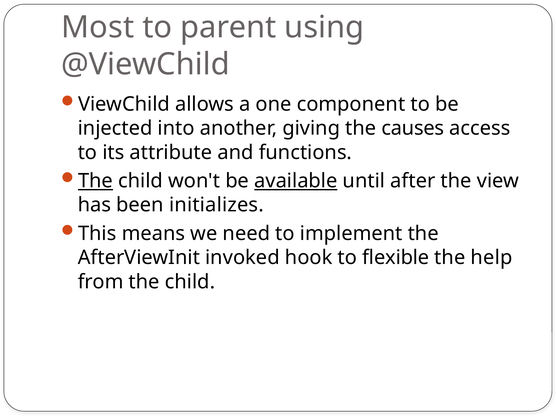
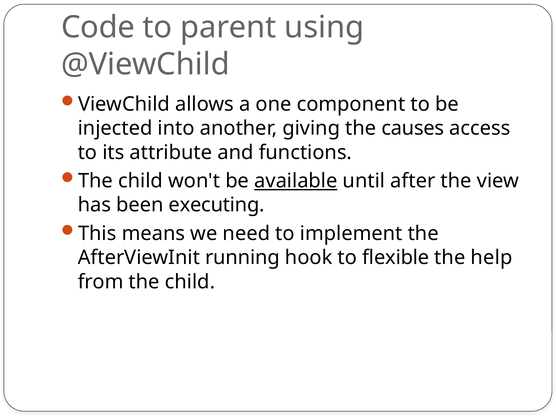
Most: Most -> Code
The at (96, 181) underline: present -> none
initializes: initializes -> executing
invoked: invoked -> running
